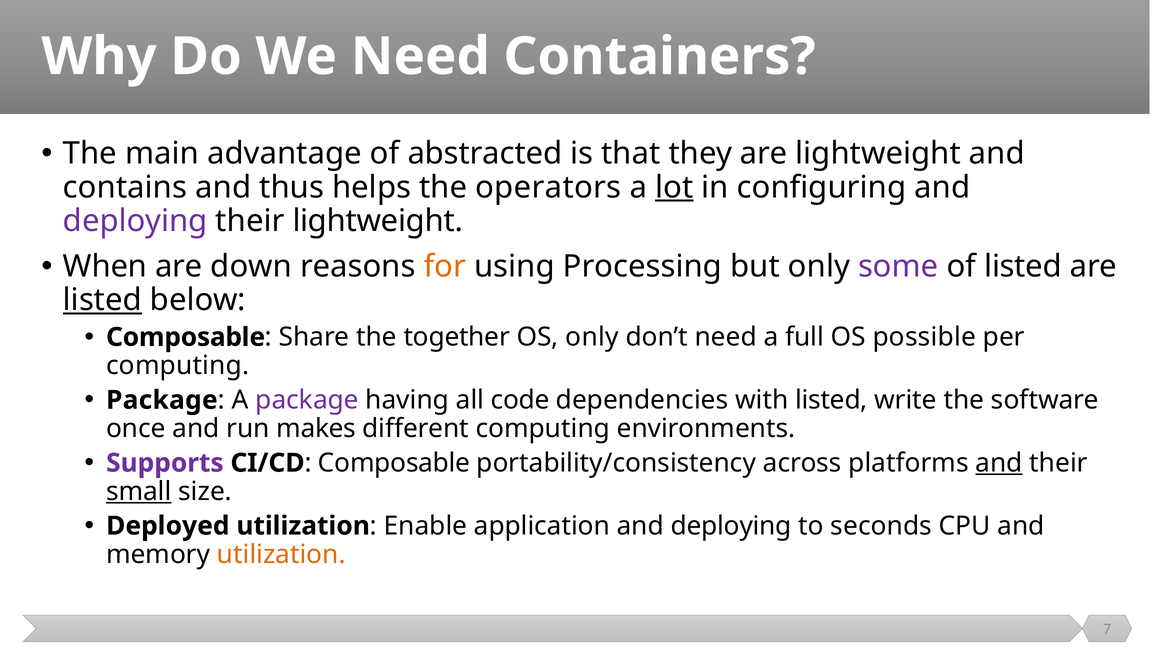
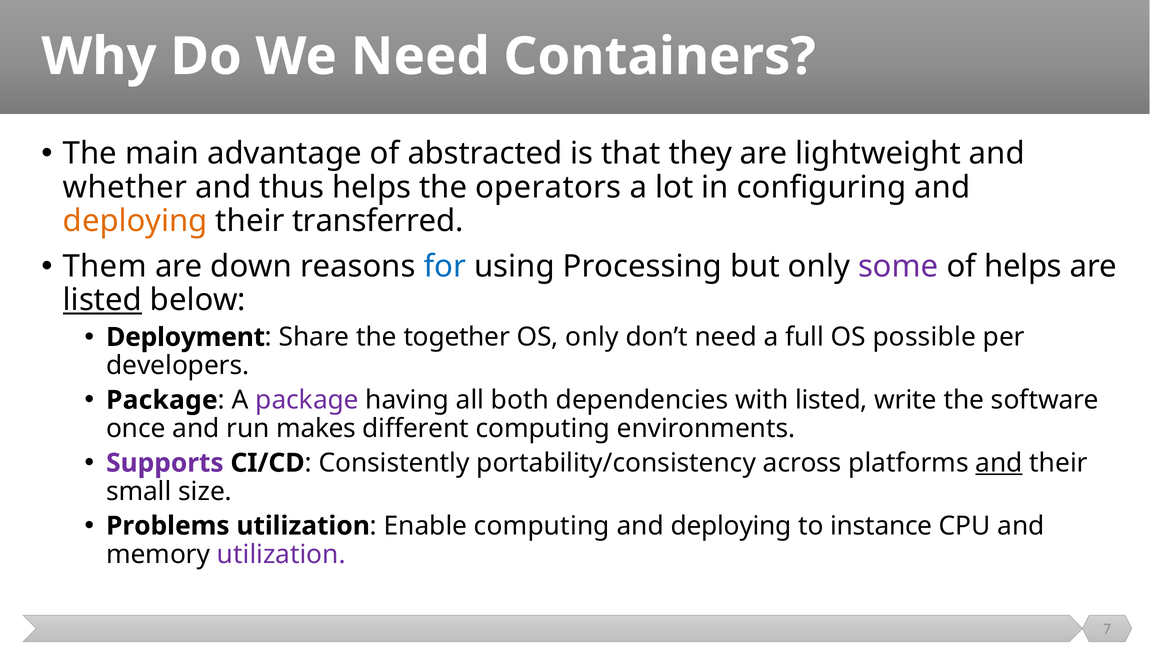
contains: contains -> whether
lot underline: present -> none
deploying at (135, 221) colour: purple -> orange
their lightweight: lightweight -> transferred
When: When -> Them
for colour: orange -> blue
of listed: listed -> helps
Composable at (186, 337): Composable -> Deployment
computing at (178, 366): computing -> developers
code: code -> both
Composable at (394, 463): Composable -> Consistently
small underline: present -> none
Deployed: Deployed -> Problems
Enable application: application -> computing
seconds: seconds -> instance
utilization at (281, 554) colour: orange -> purple
